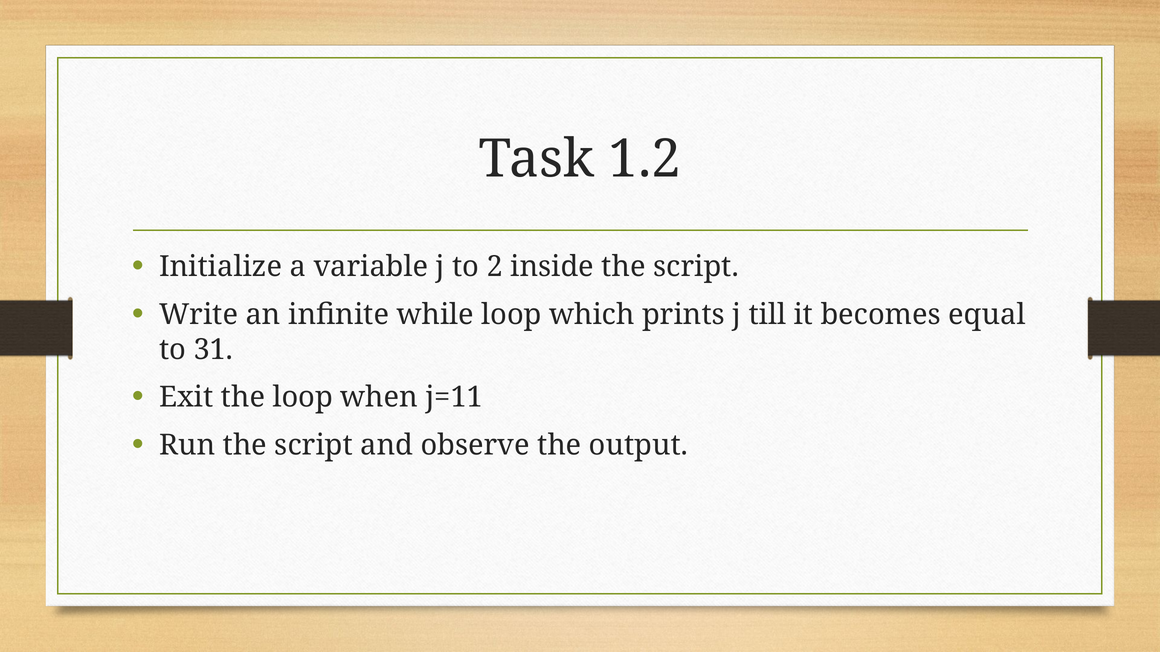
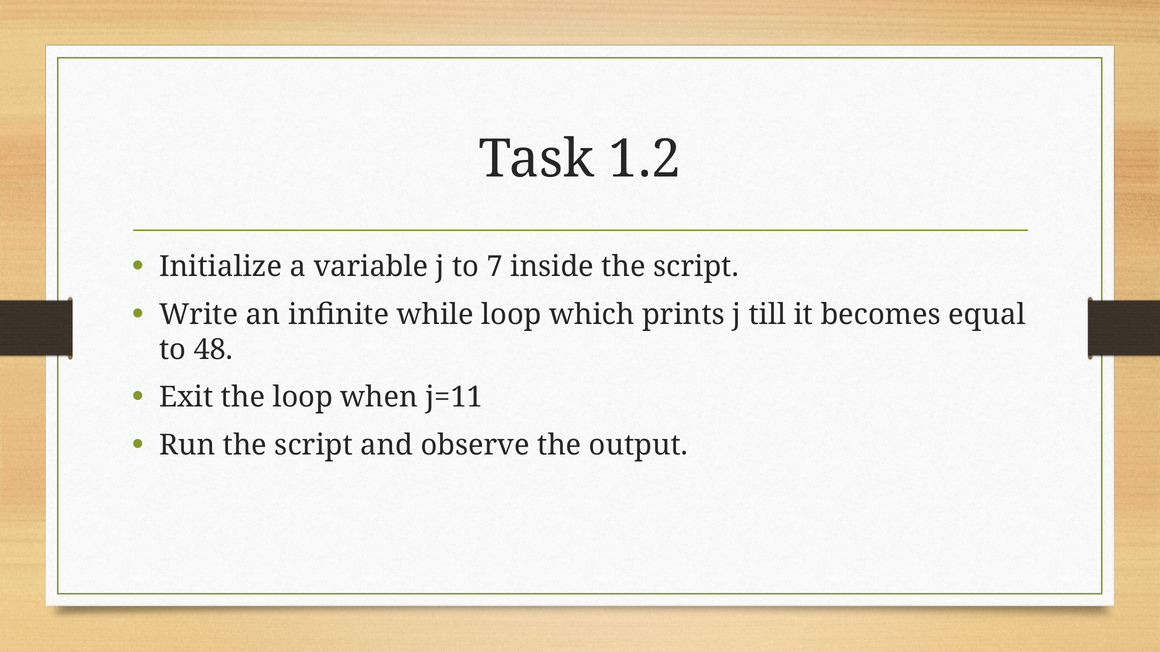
2: 2 -> 7
31: 31 -> 48
